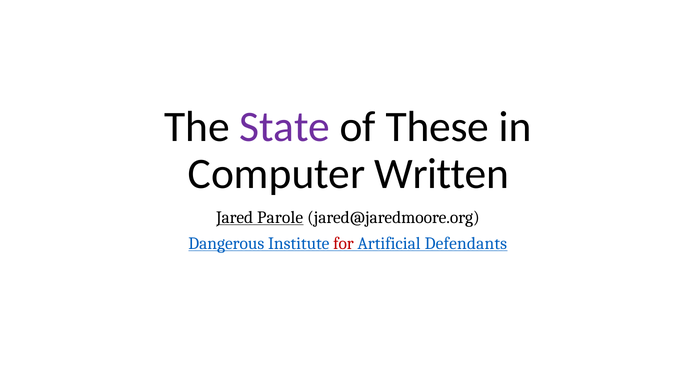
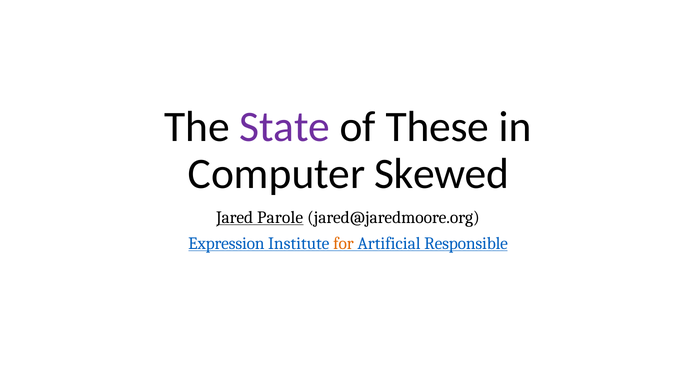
Written: Written -> Skewed
Dangerous: Dangerous -> Expression
for colour: red -> orange
Defendants: Defendants -> Responsible
